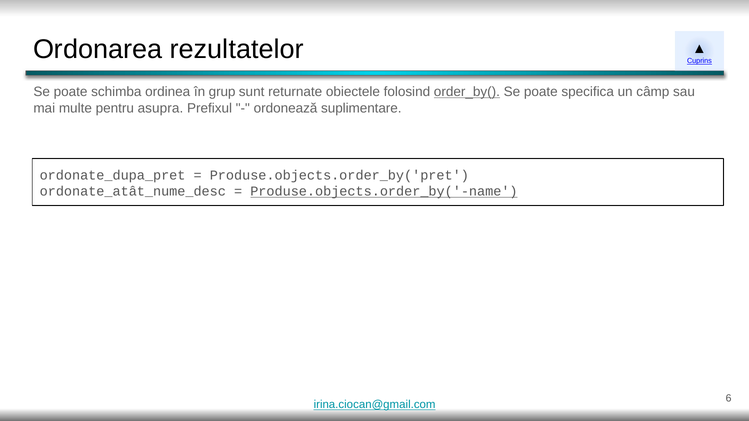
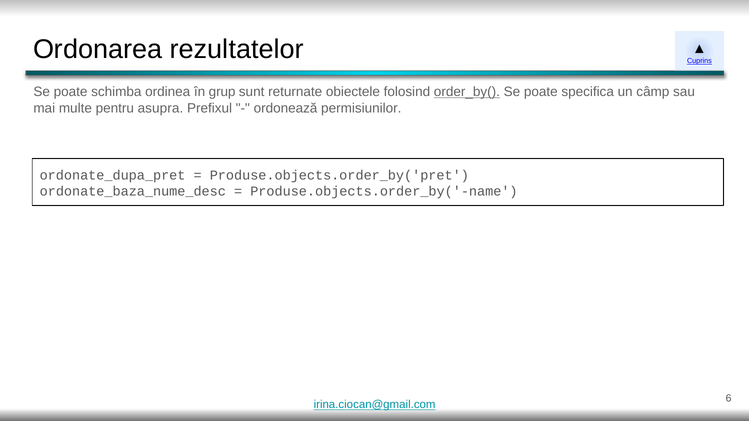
suplimentare: suplimentare -> permisiunilor
ordonate_atât_nume_desc: ordonate_atât_nume_desc -> ordonate_baza_nume_desc
Produse.objects.order_by('-name underline: present -> none
